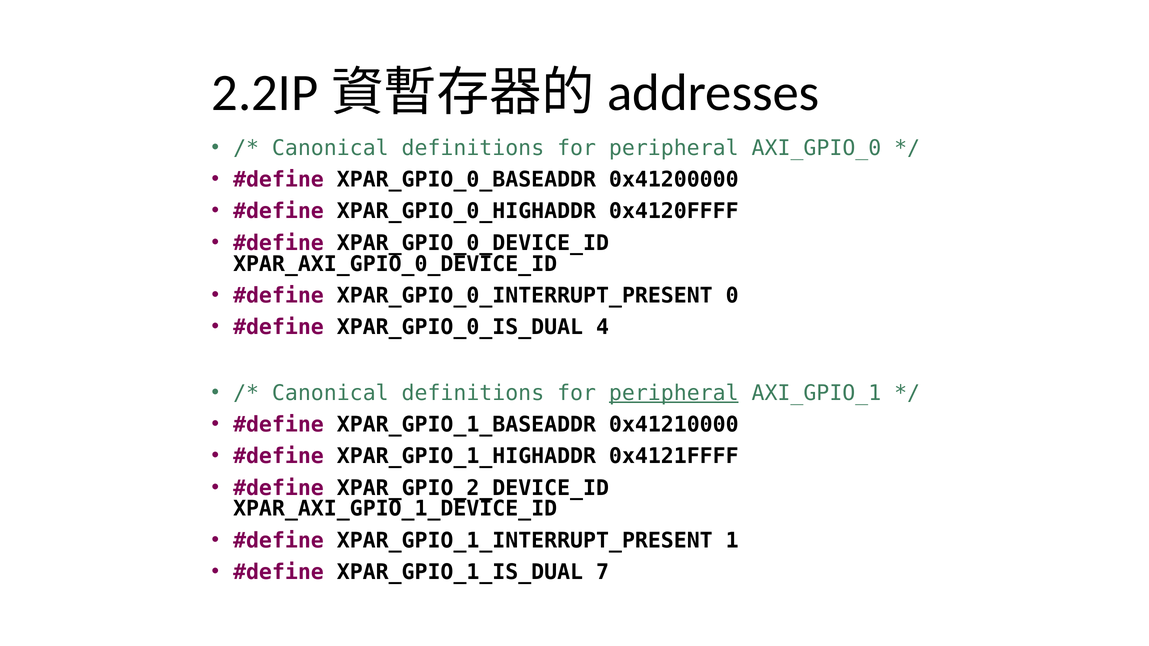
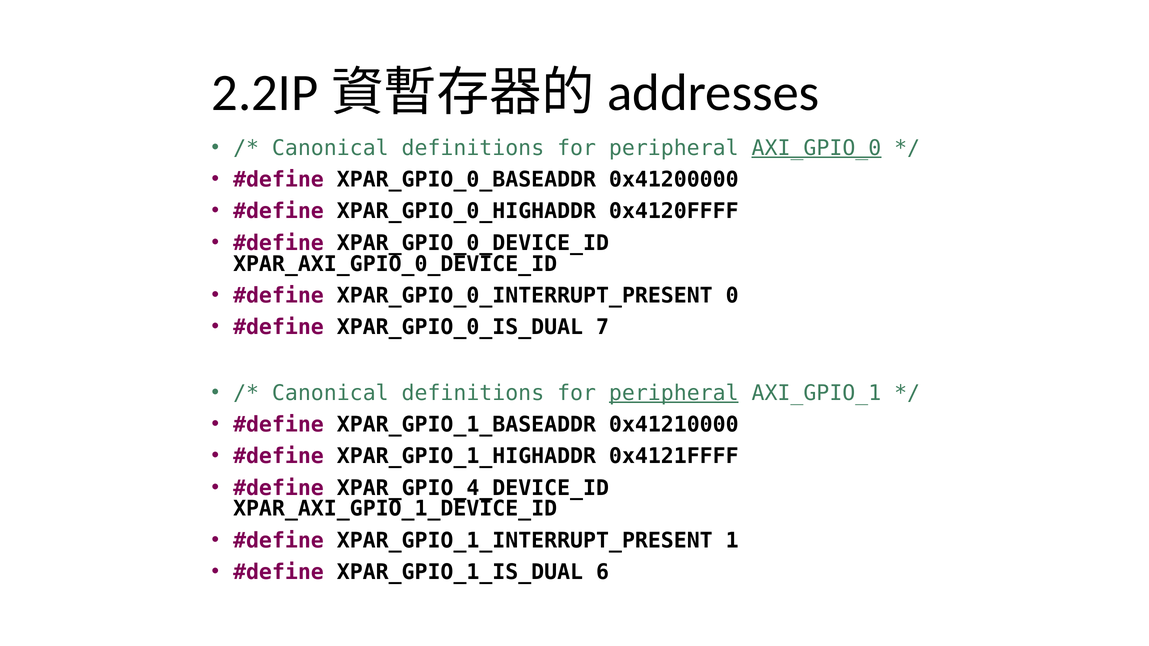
AXI_GPIO_0 underline: none -> present
4: 4 -> 7
XPAR_GPIO_2_DEVICE_ID: XPAR_GPIO_2_DEVICE_ID -> XPAR_GPIO_4_DEVICE_ID
7: 7 -> 6
